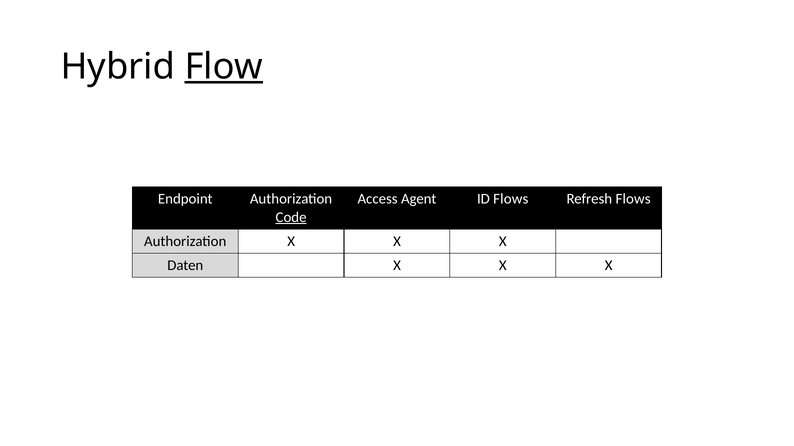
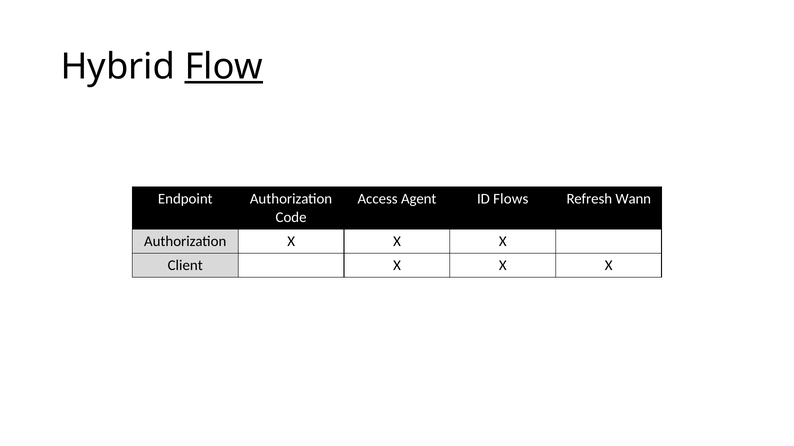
Refresh Flows: Flows -> Wann
Code underline: present -> none
Daten: Daten -> Client
